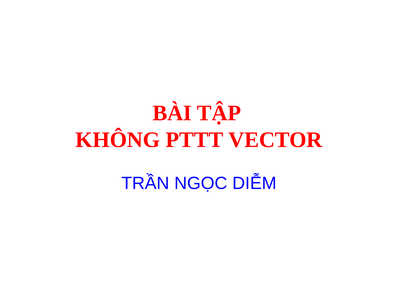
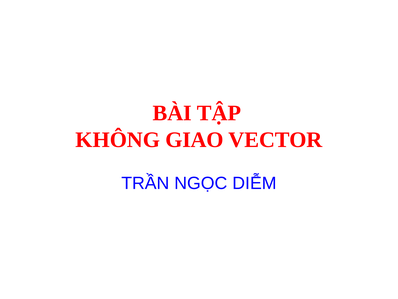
PTTT: PTTT -> GIAO
